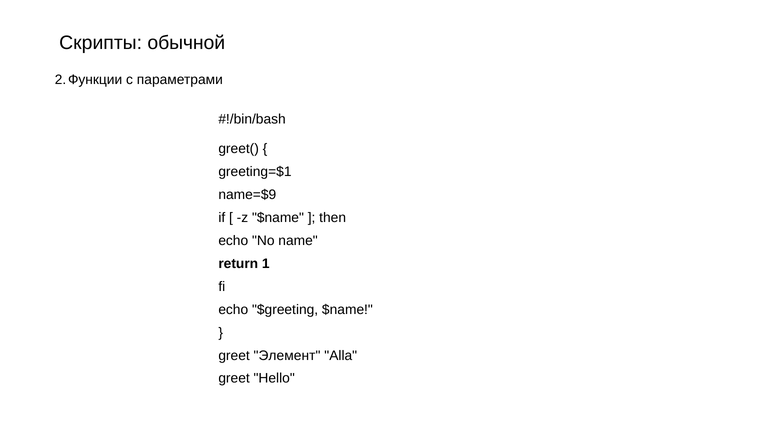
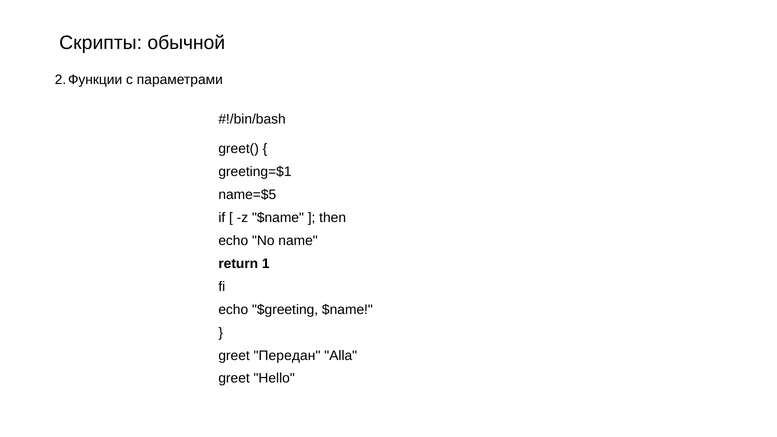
name=$9: name=$9 -> name=$5
Элемент: Элемент -> Передан
